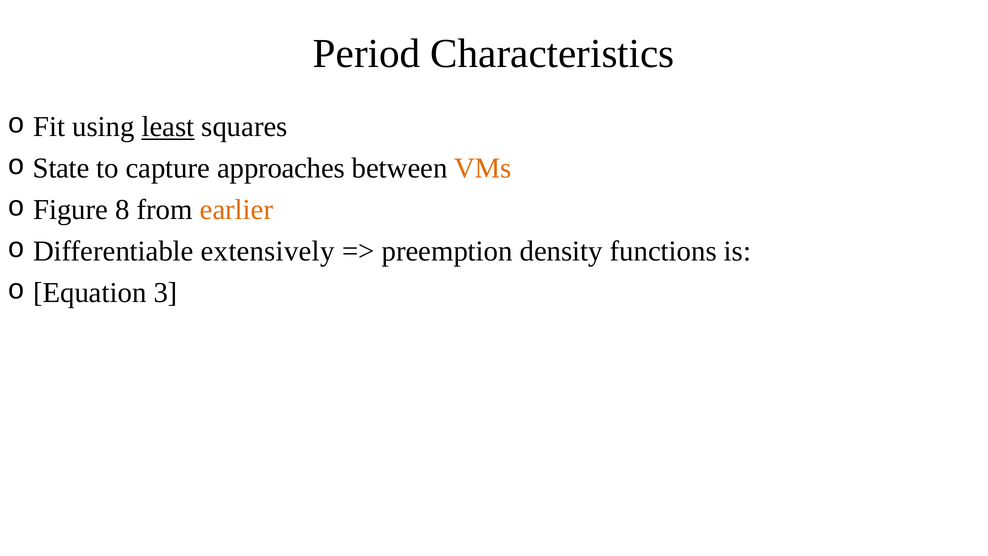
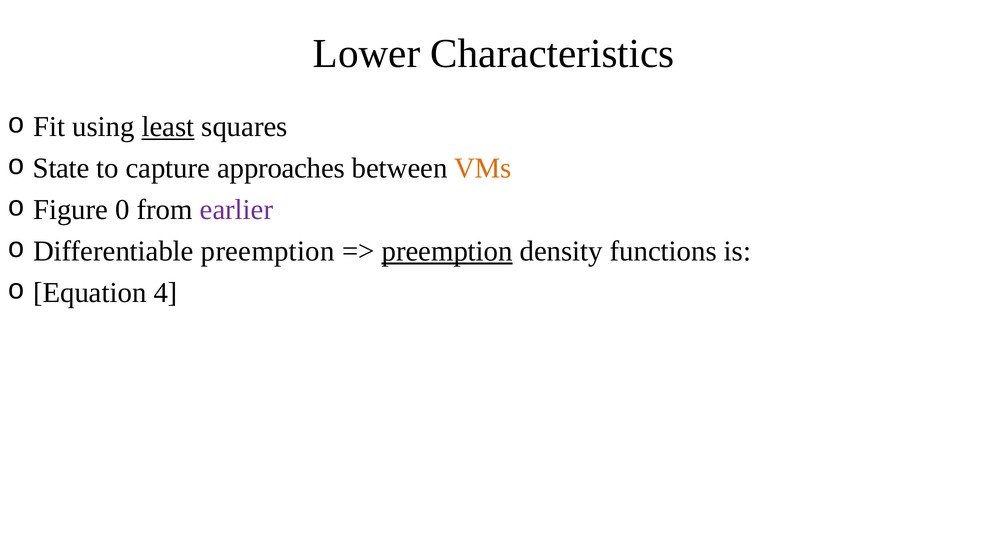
Period: Period -> Lower
8: 8 -> 0
earlier colour: orange -> purple
Differentiable extensively: extensively -> preemption
preemption at (447, 251) underline: none -> present
3: 3 -> 4
